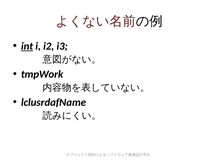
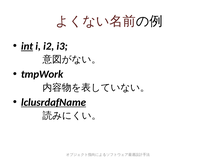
lclusrdafName underline: none -> present
